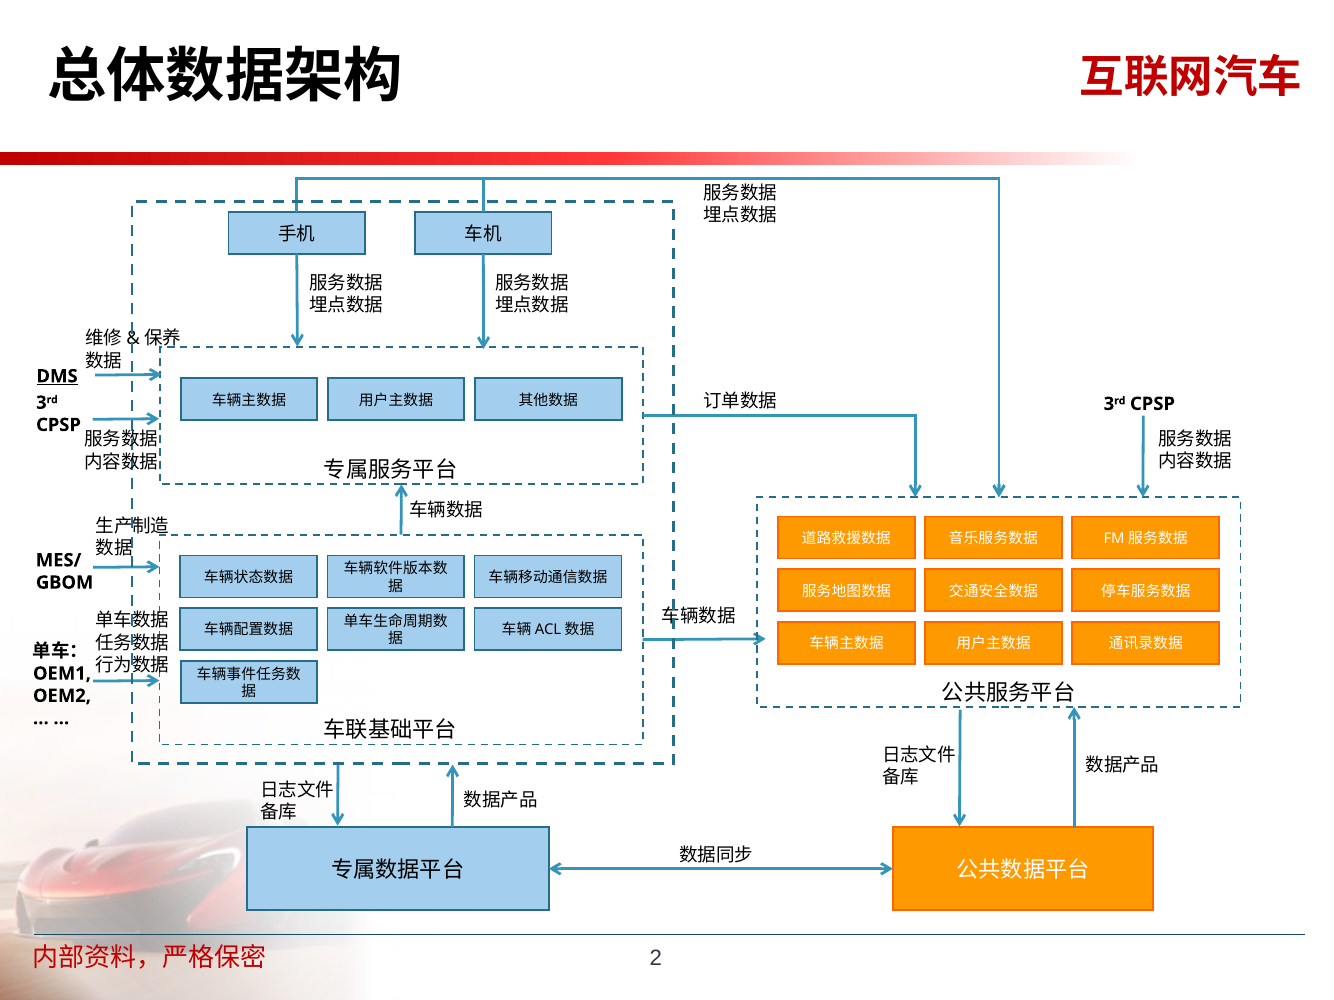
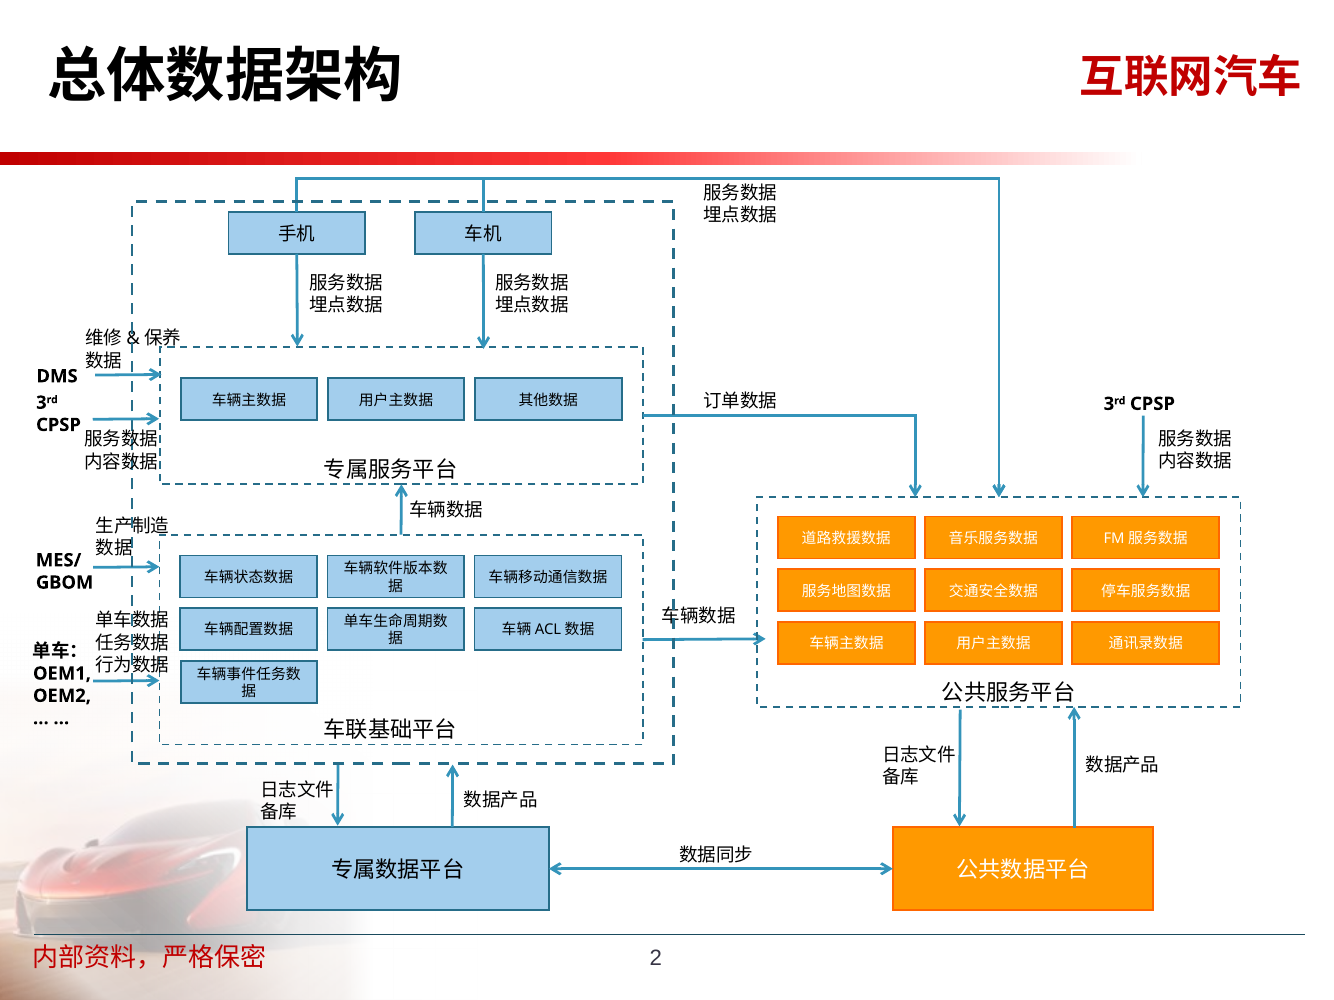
DMS underline: present -> none
